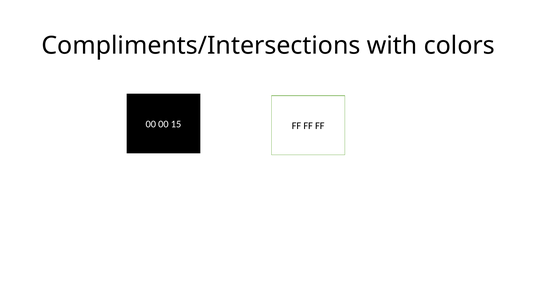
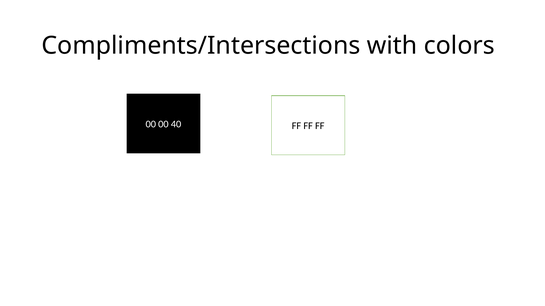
15: 15 -> 40
